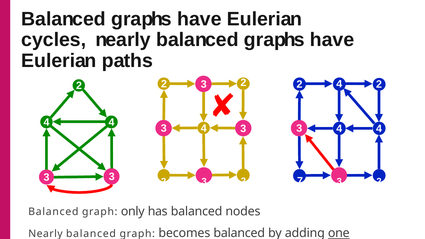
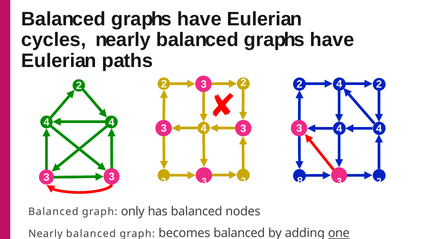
7: 7 -> 8
